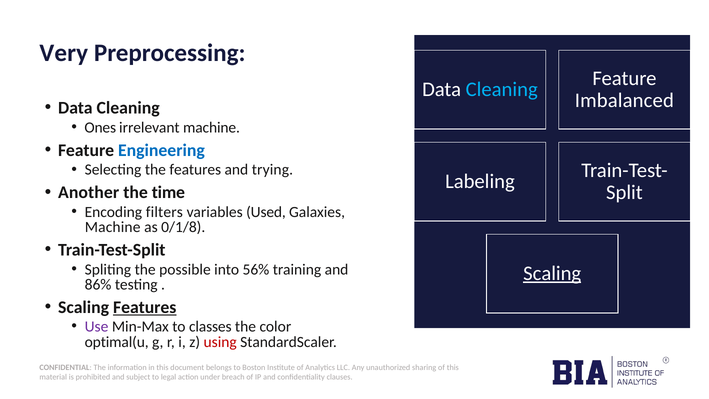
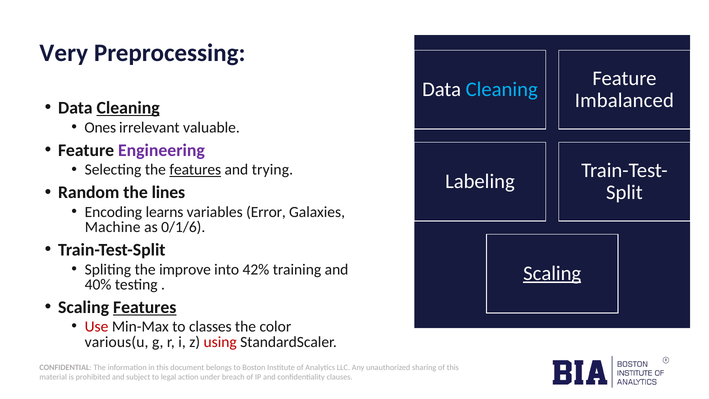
Cleaning at (128, 108) underline: none -> present
irrelevant machine: machine -> valuable
Engineering colour: blue -> purple
features at (195, 170) underline: none -> present
Another: Another -> Random
time: time -> lines
filters: filters -> learns
Used: Used -> Error
0/1/8: 0/1/8 -> 0/1/6
possible: possible -> improve
56%: 56% -> 42%
86%: 86% -> 40%
Use colour: purple -> red
optimal(u: optimal(u -> various(u
